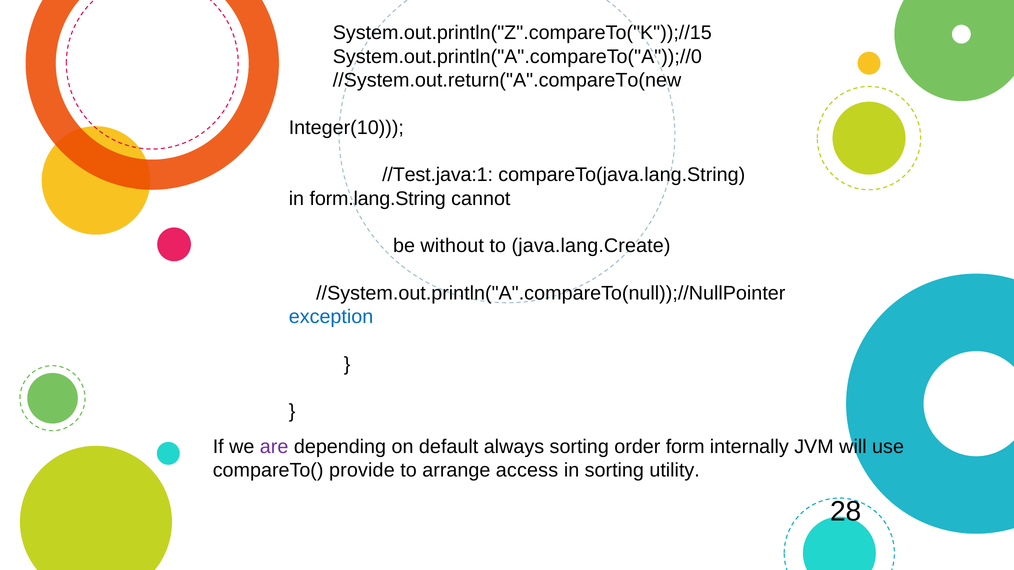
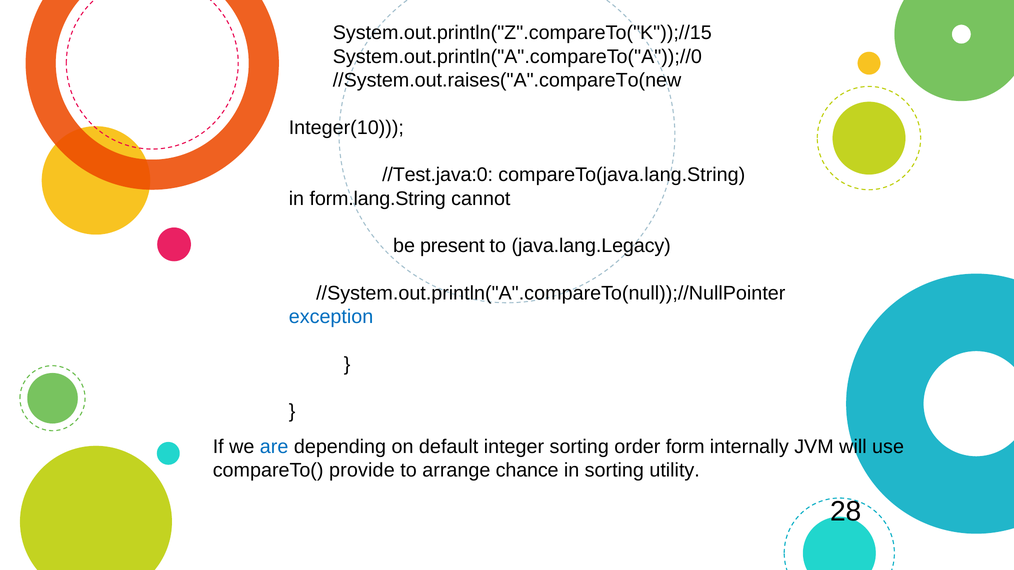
//System.out.return("A".compareTo(new: //System.out.return("A".compareTo(new -> //System.out.raises("A".compareTo(new
//Test.java:1: //Test.java:1 -> //Test.java:0
without: without -> present
java.lang.Create: java.lang.Create -> java.lang.Legacy
are colour: purple -> blue
always: always -> integer
access: access -> chance
